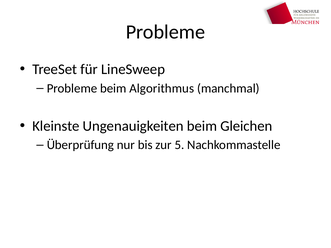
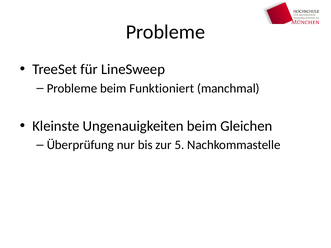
Algorithmus: Algorithmus -> Funktioniert
